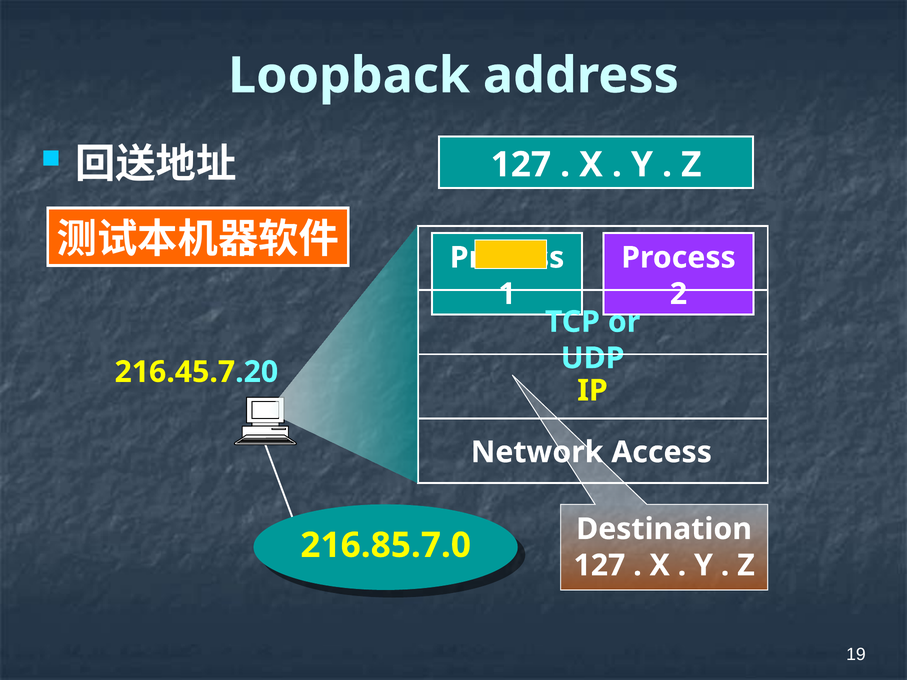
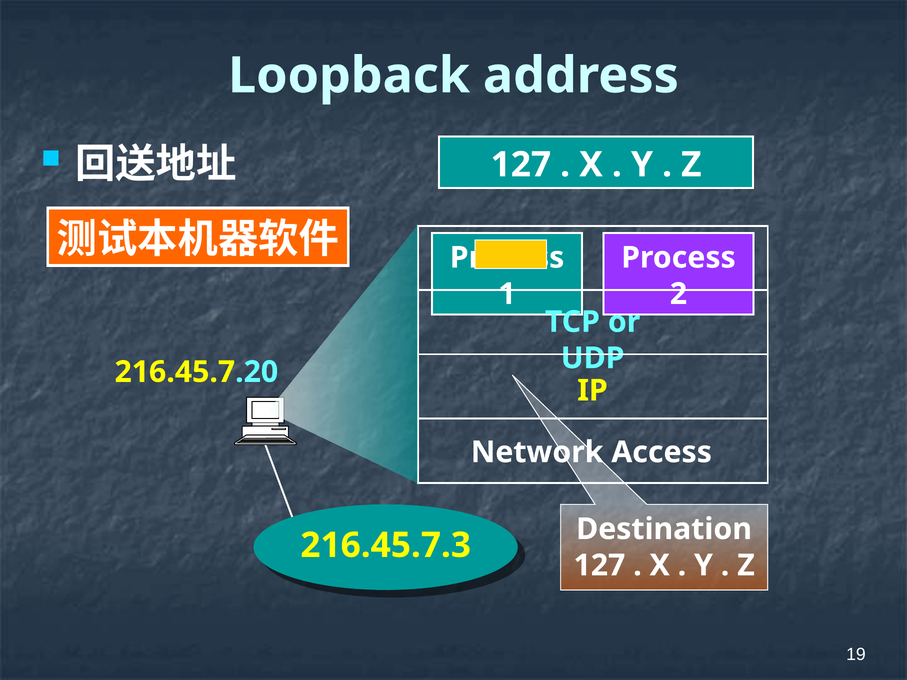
216.85.7.0: 216.85.7.0 -> 216.45.7.3
